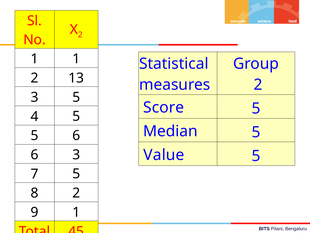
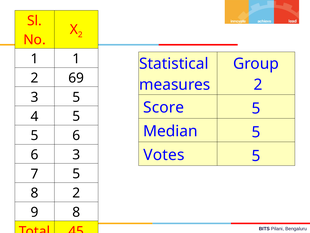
13: 13 -> 69
Value: Value -> Votes
1 at (76, 212): 1 -> 8
